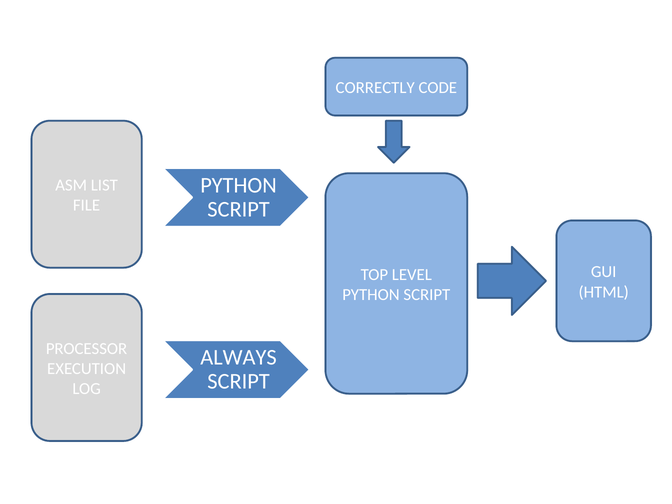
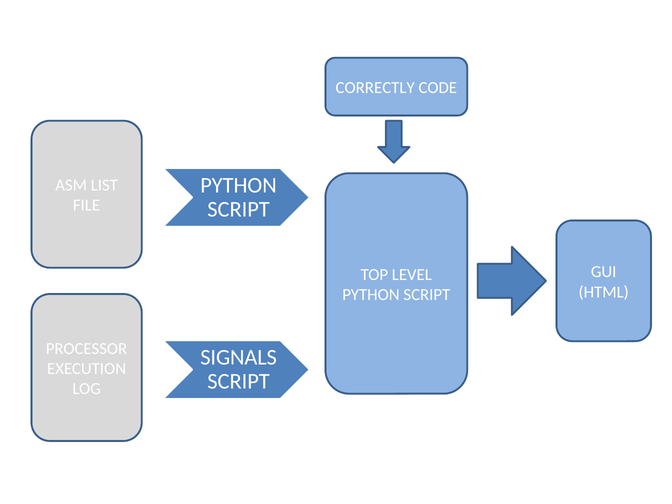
ALWAYS: ALWAYS -> SIGNALS
